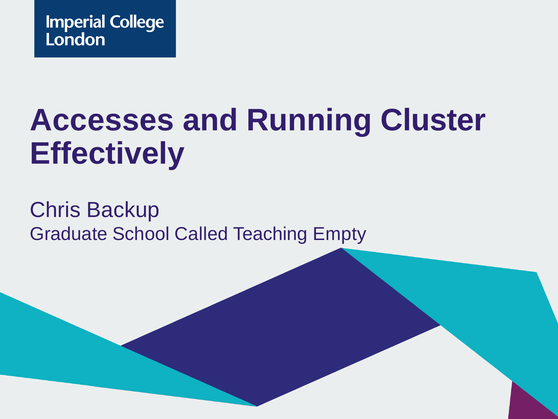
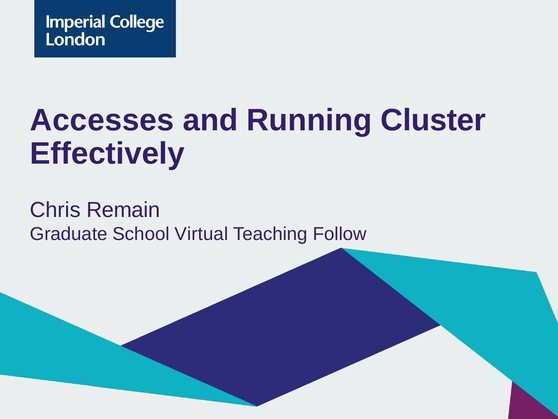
Backup: Backup -> Remain
Called: Called -> Virtual
Empty: Empty -> Follow
